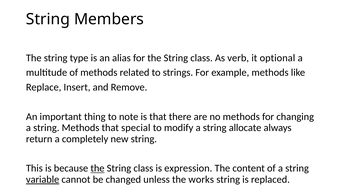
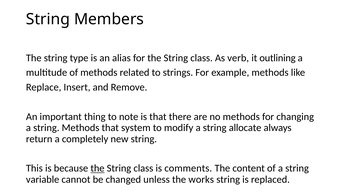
optional: optional -> outlining
special: special -> system
expression: expression -> comments
variable underline: present -> none
